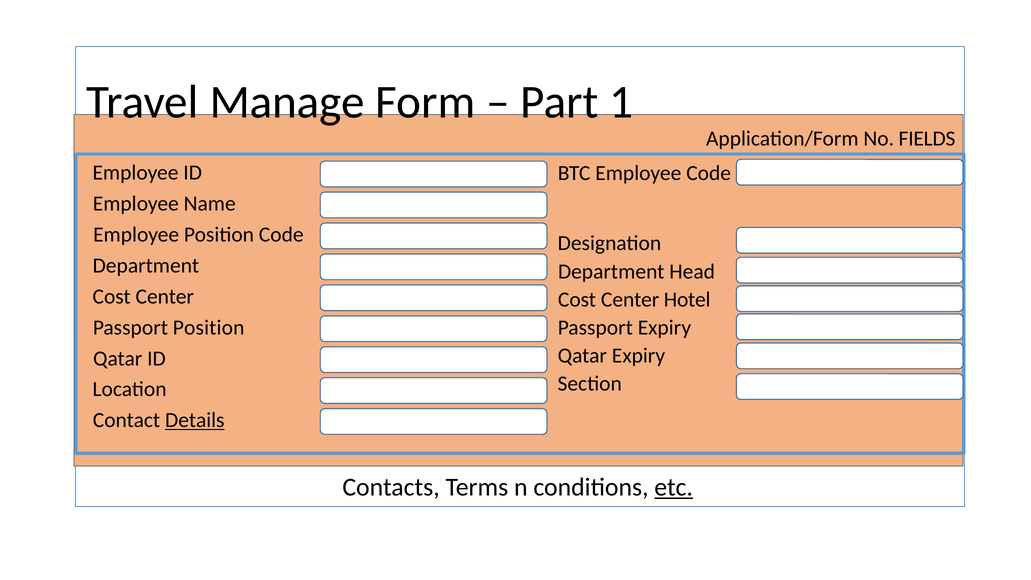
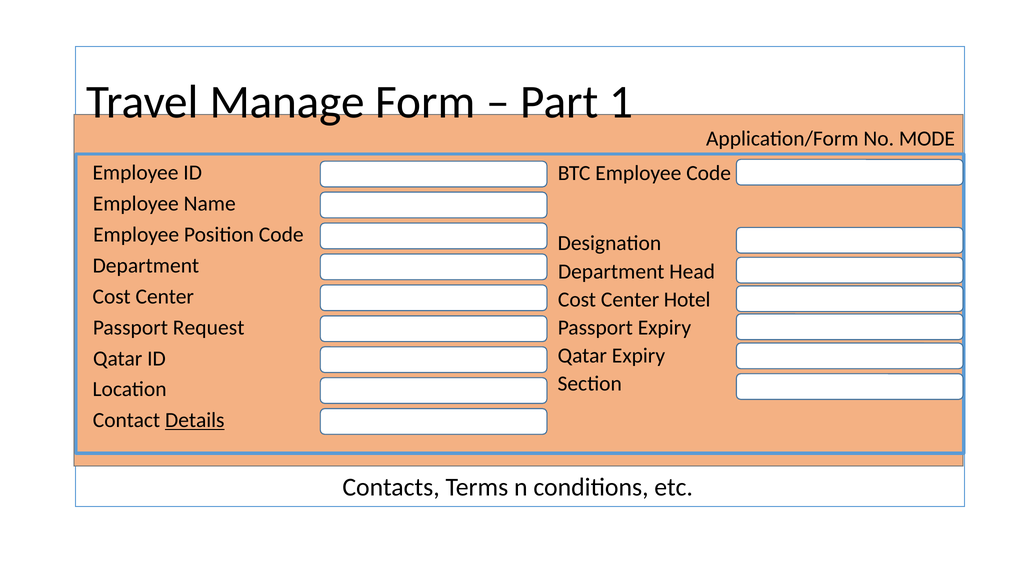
FIELDS: FIELDS -> MODE
Passport Position: Position -> Request
etc underline: present -> none
